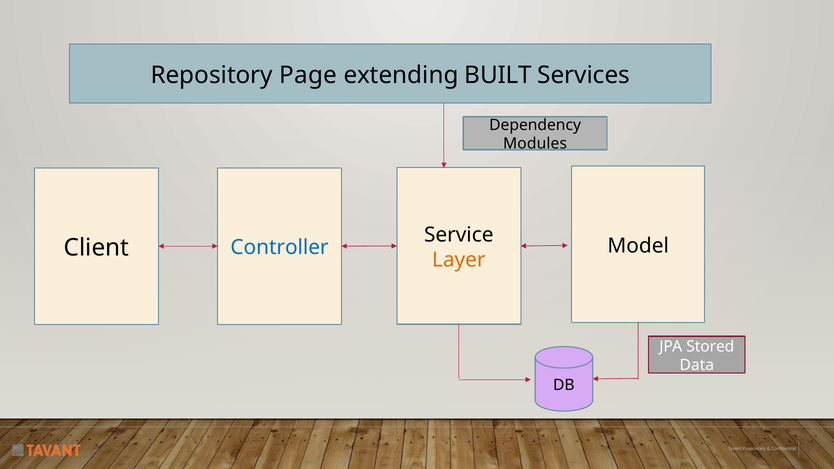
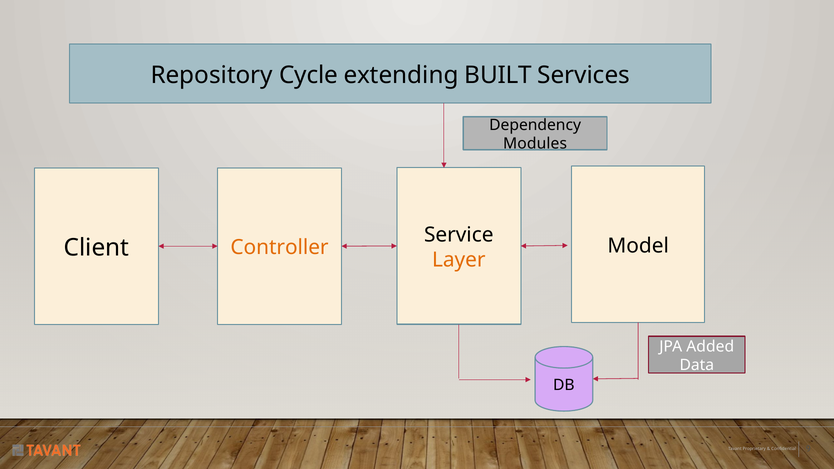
Page: Page -> Cycle
Controller colour: blue -> orange
Stored: Stored -> Added
